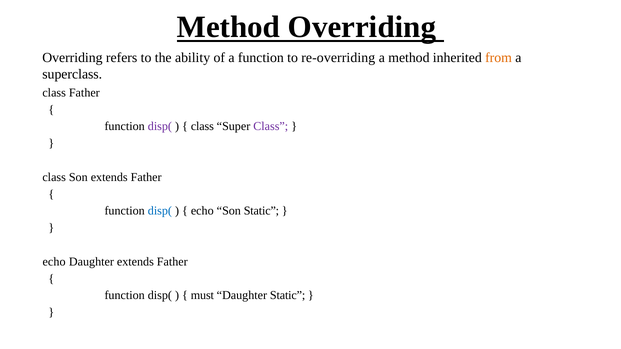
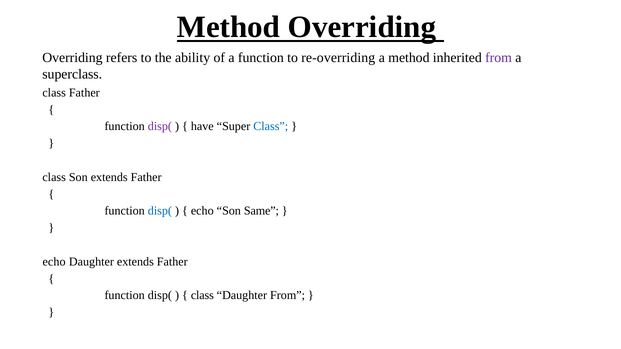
from at (499, 58) colour: orange -> purple
class at (202, 127): class -> have
Class at (271, 127) colour: purple -> blue
Son Static: Static -> Same
must at (202, 296): must -> class
Daughter Static: Static -> From
